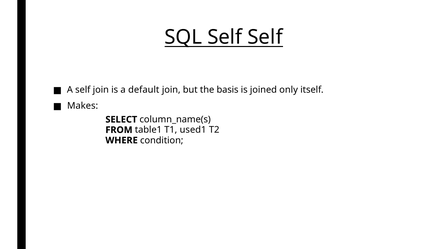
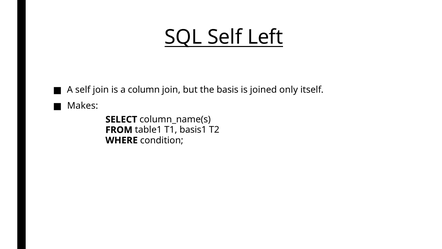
Self Self: Self -> Left
default: default -> column
used1: used1 -> basis1
